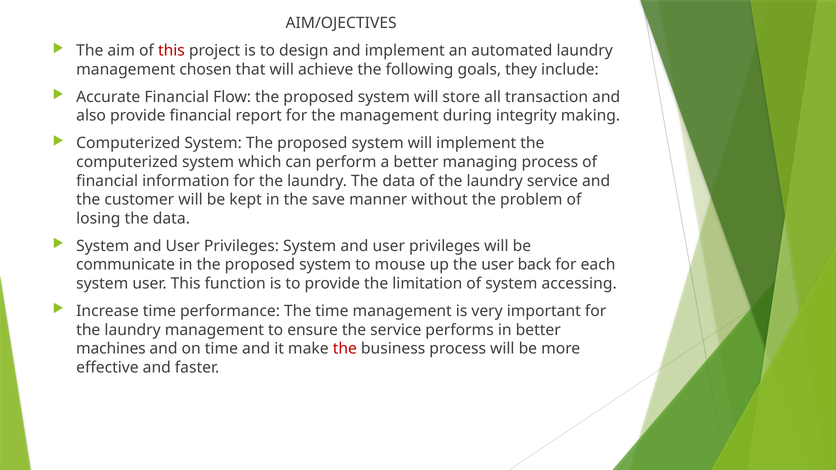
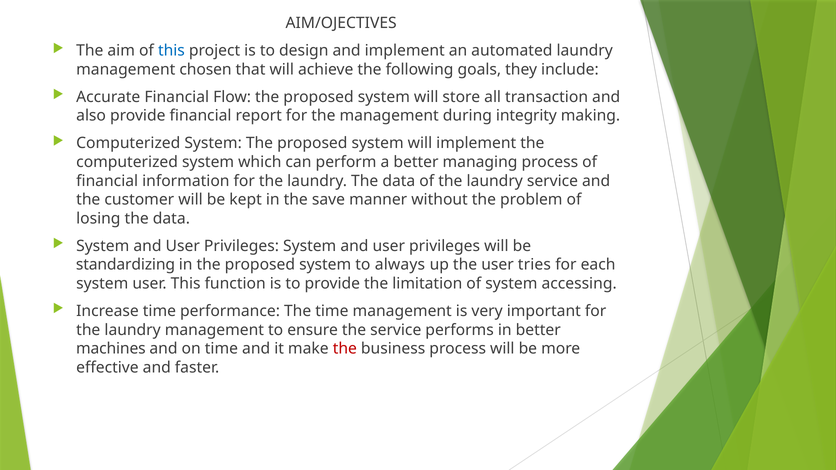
this at (171, 51) colour: red -> blue
communicate: communicate -> standardizing
mouse: mouse -> always
back: back -> tries
